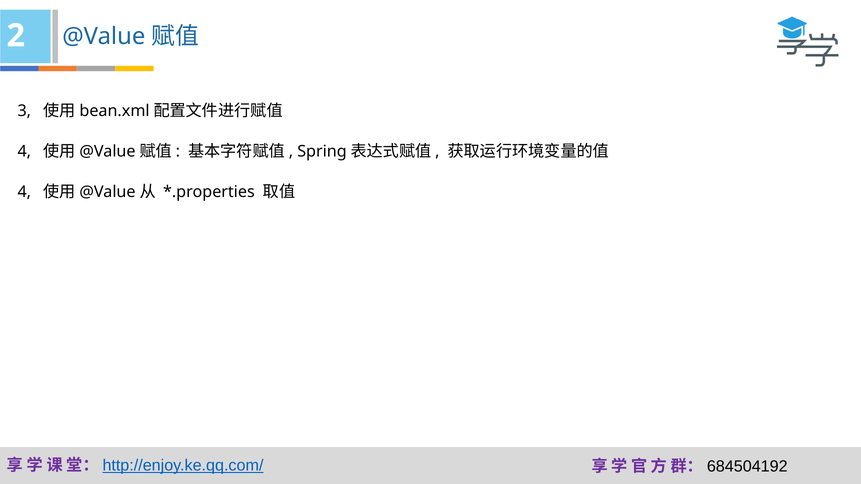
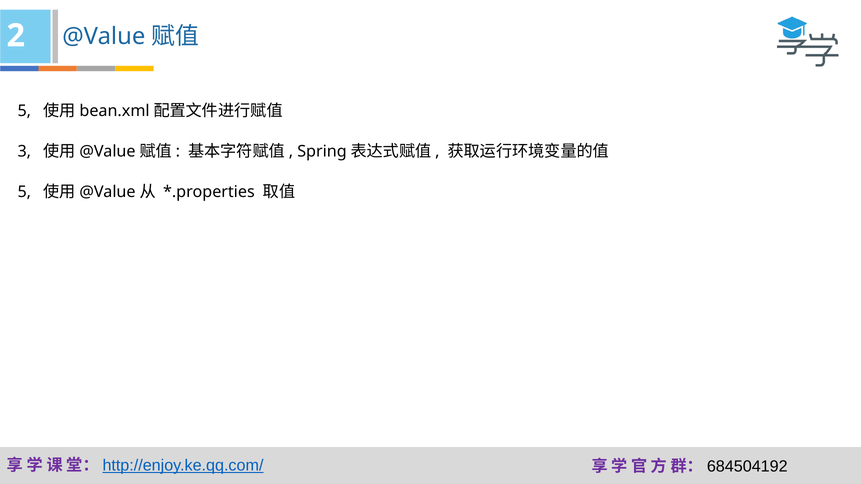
3 at (24, 111): 3 -> 5
4 at (24, 152): 4 -> 3
4 at (24, 192): 4 -> 5
